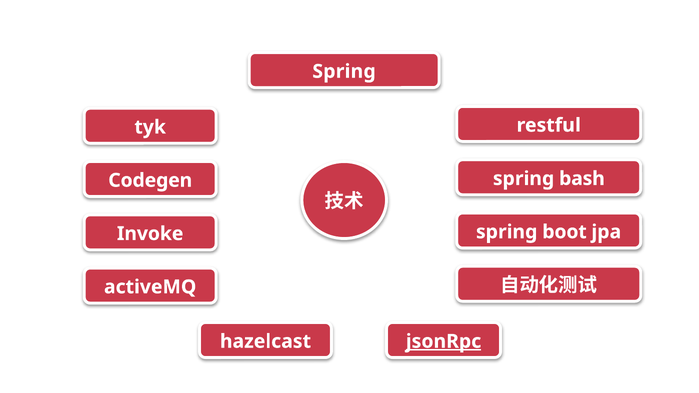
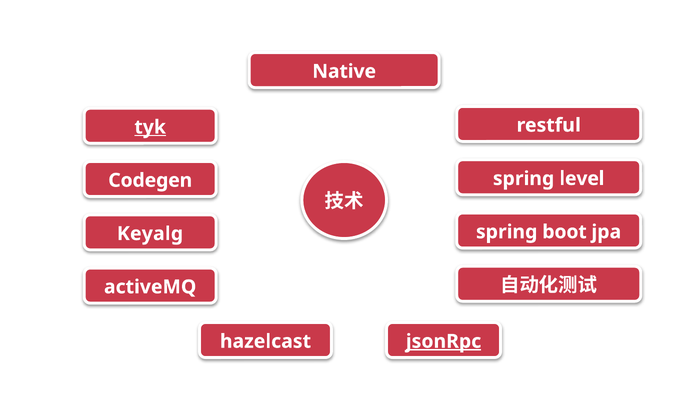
Spring at (344, 71): Spring -> Native
tyk underline: none -> present
bash: bash -> level
Invoke: Invoke -> Keyalg
